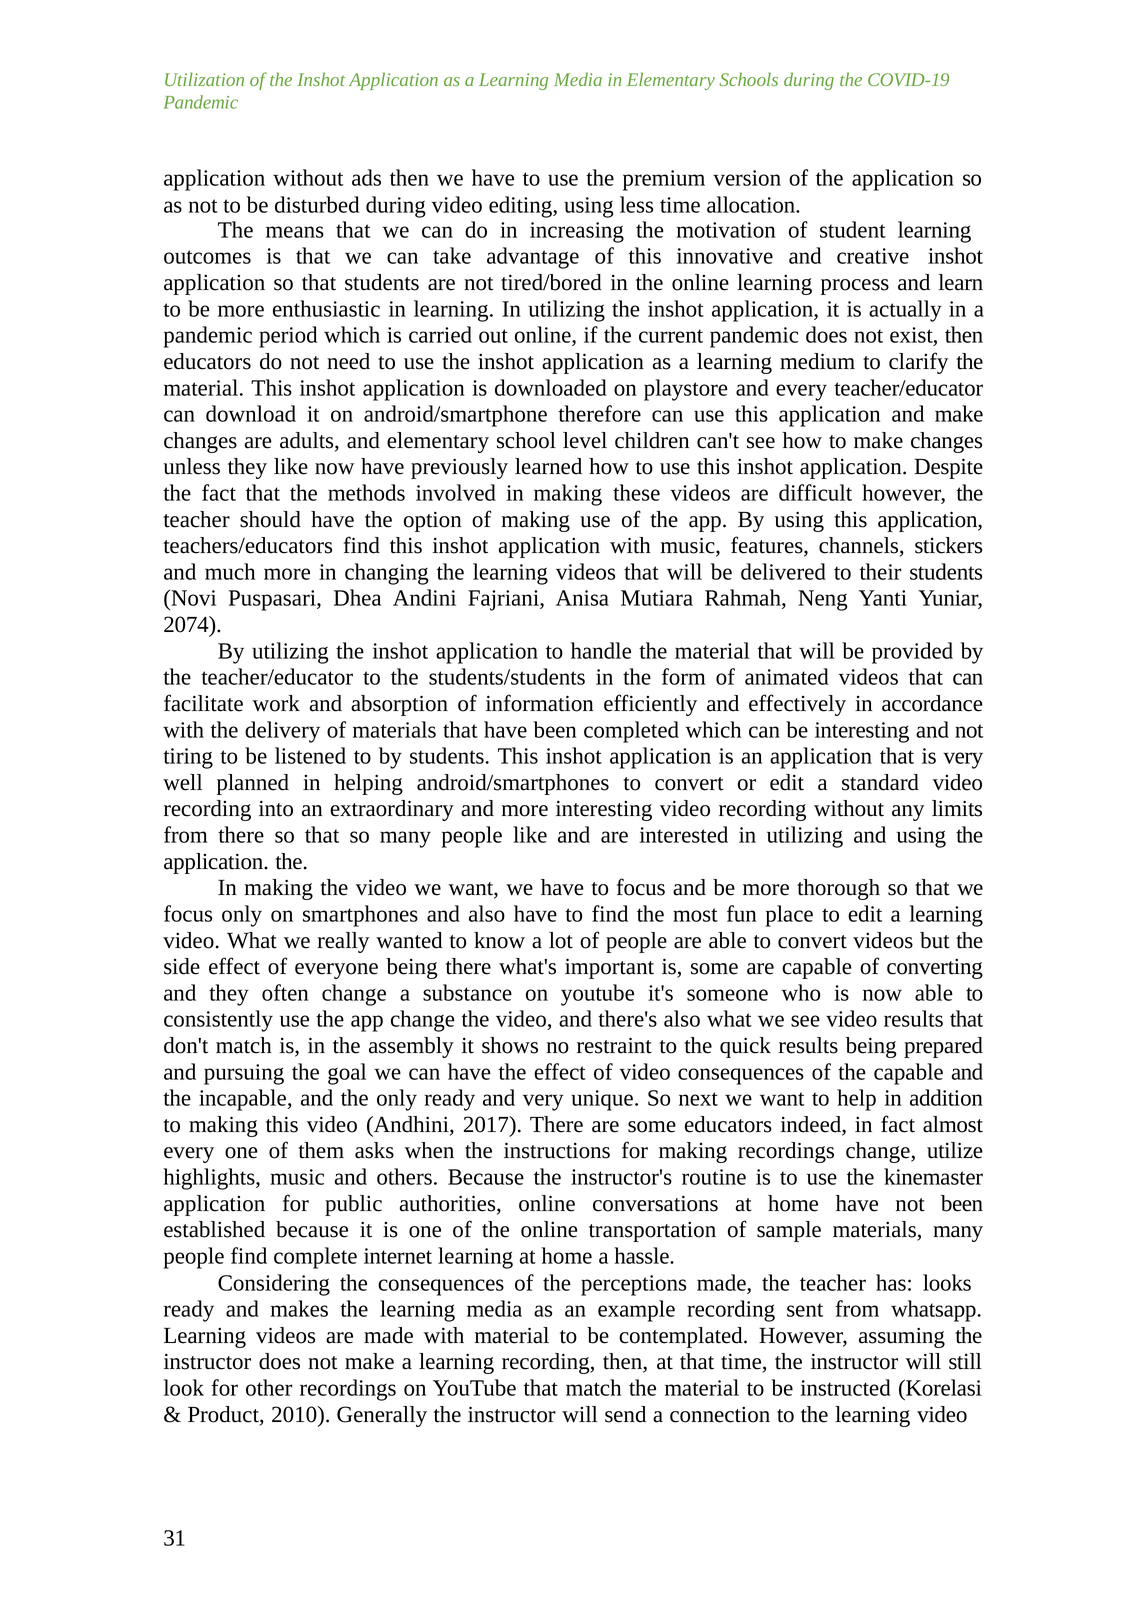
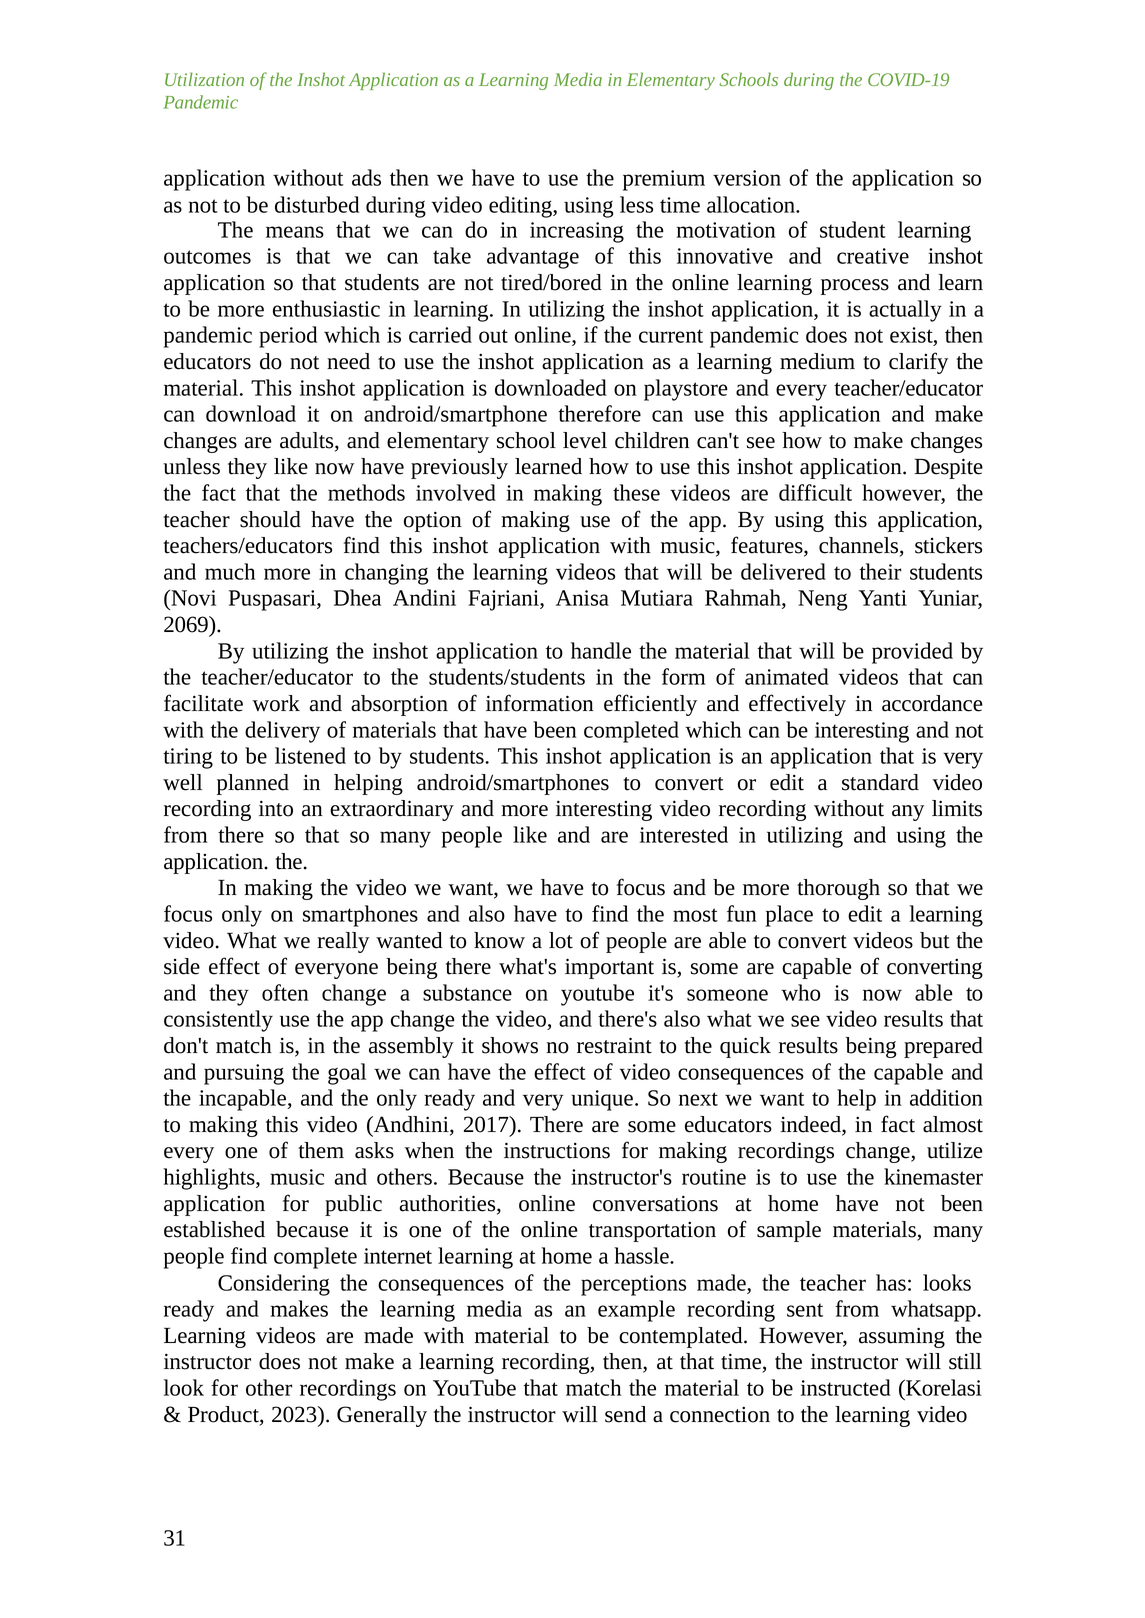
2074: 2074 -> 2069
2010: 2010 -> 2023
